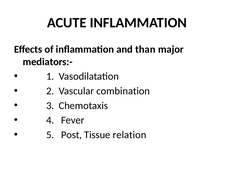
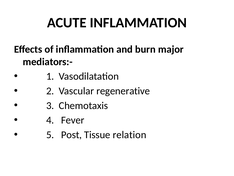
than: than -> burn
combination: combination -> regenerative
